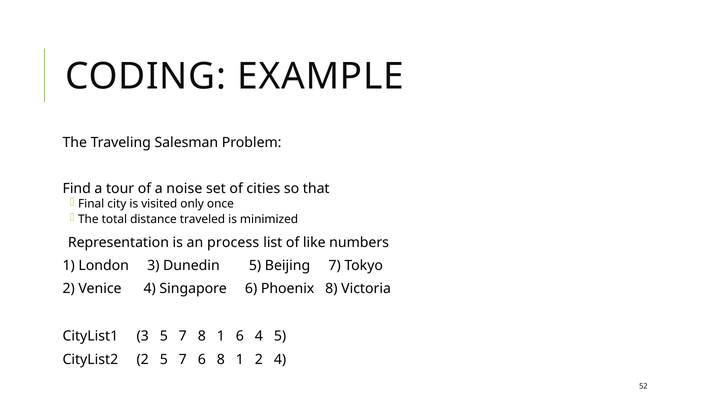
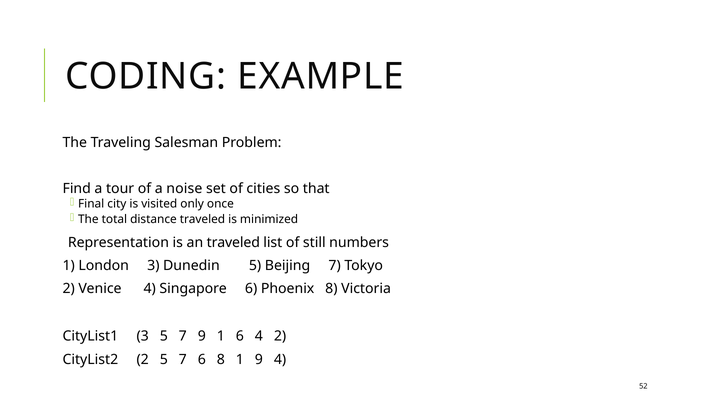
an process: process -> traveled
like: like -> still
7 8: 8 -> 9
4 5: 5 -> 2
1 2: 2 -> 9
